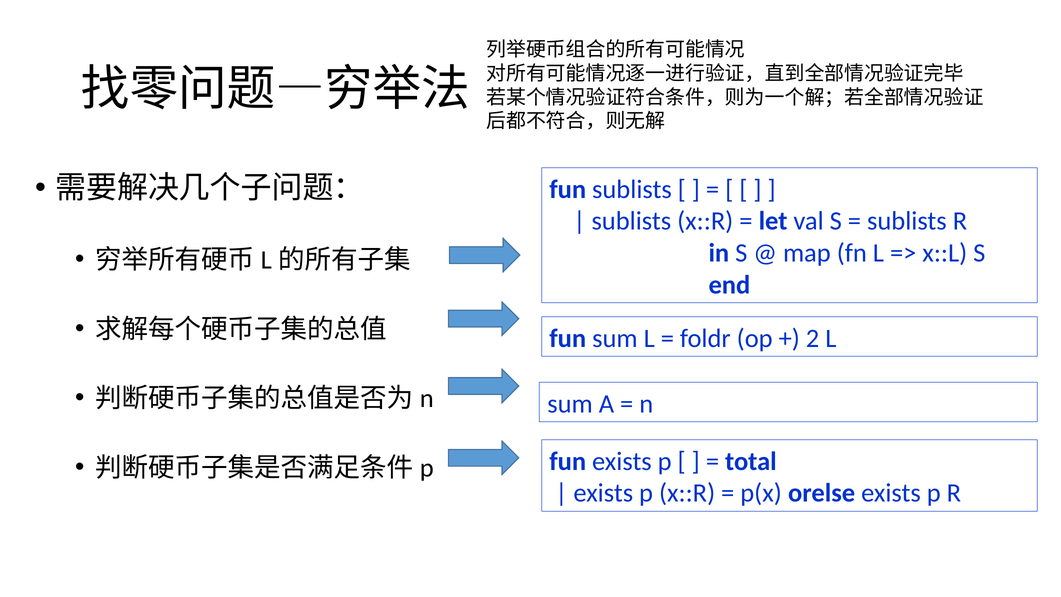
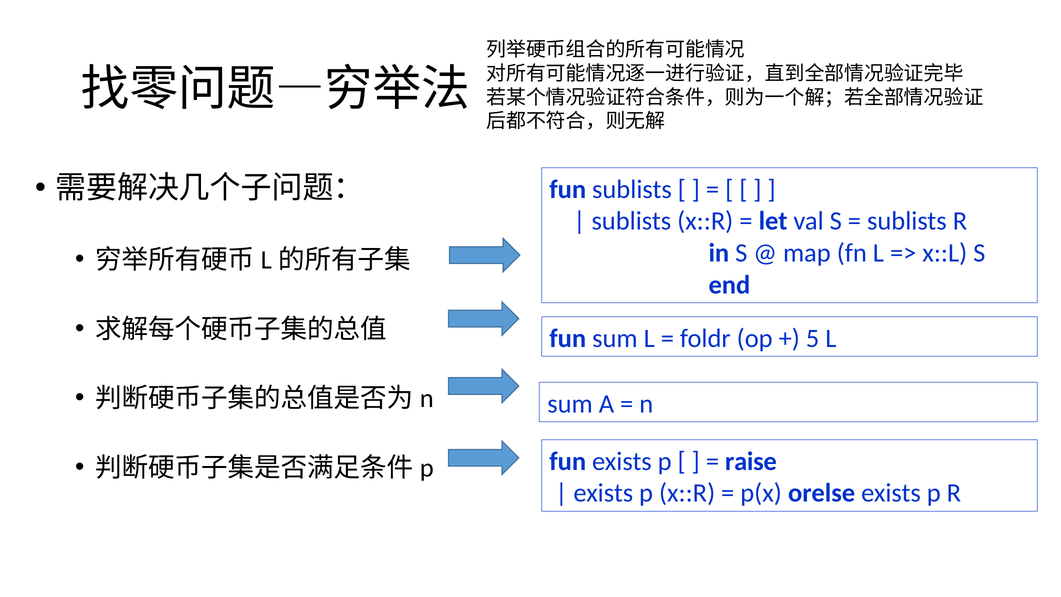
2: 2 -> 5
total: total -> raise
